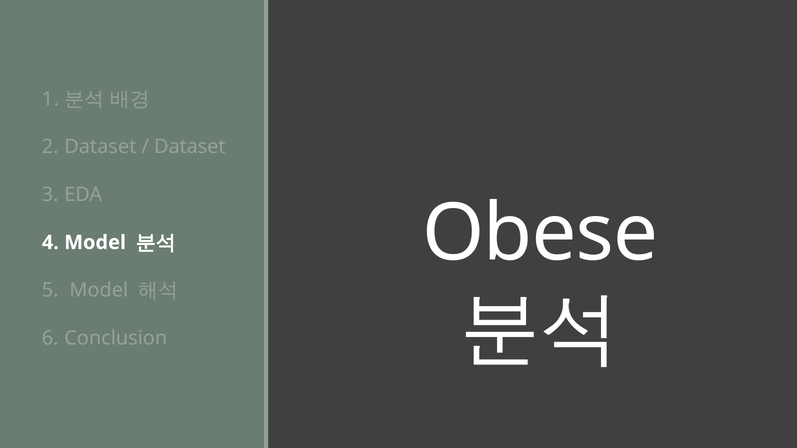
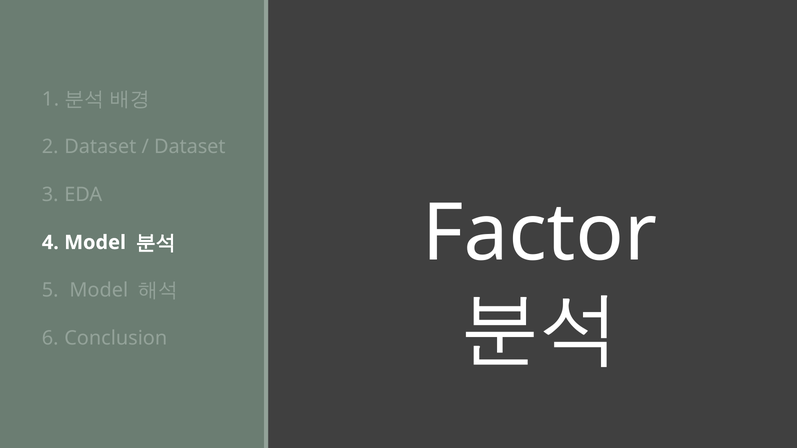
Obese: Obese -> Factor
